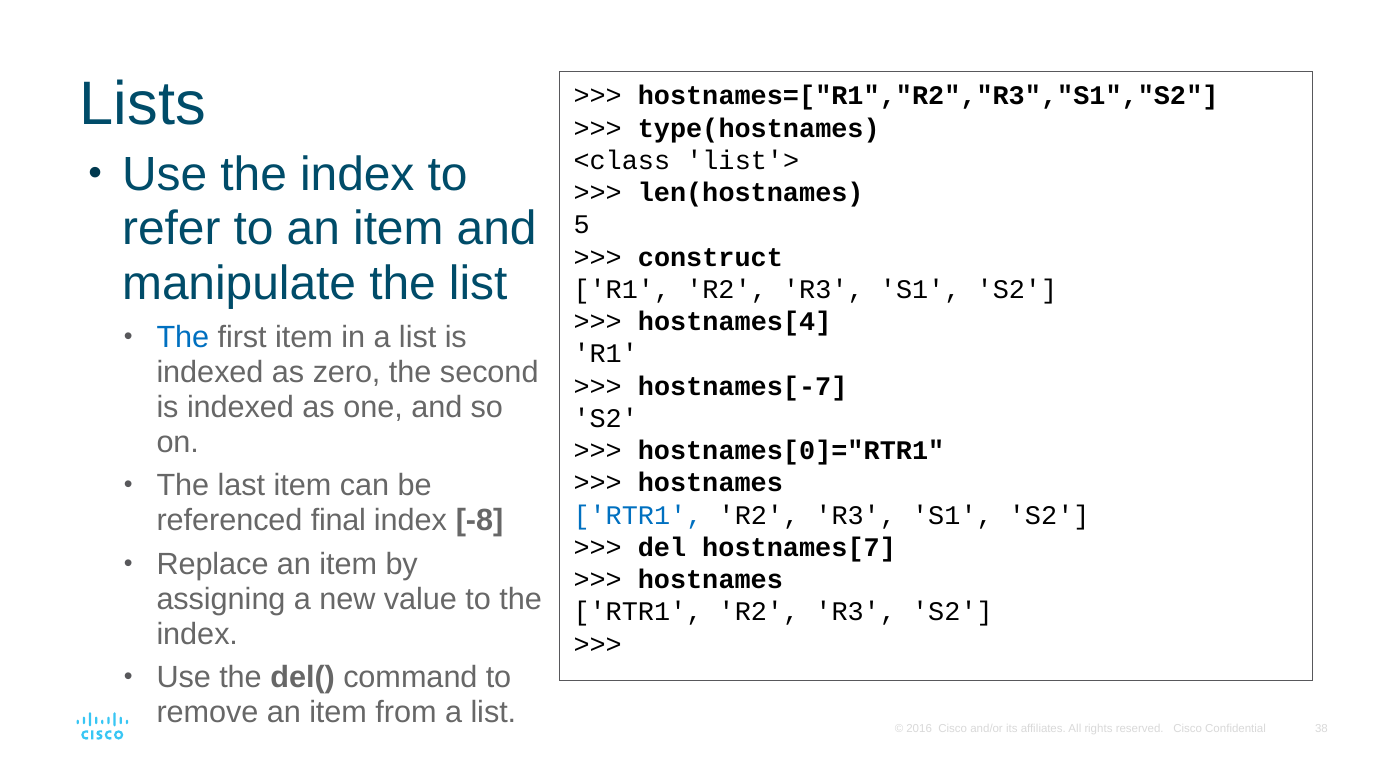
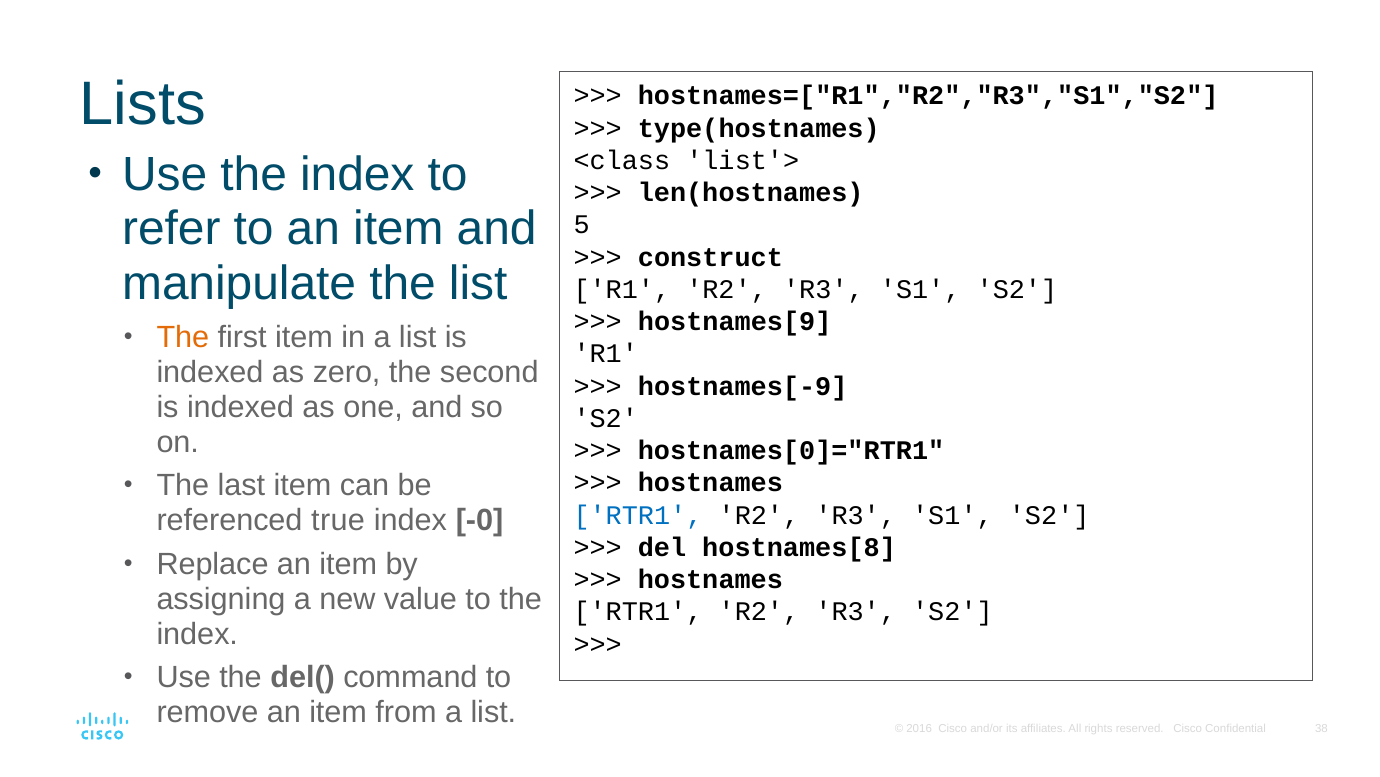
hostnames[4: hostnames[4 -> hostnames[9
The at (183, 337) colour: blue -> orange
hostnames[-7: hostnames[-7 -> hostnames[-9
final: final -> true
-8: -8 -> -0
hostnames[7: hostnames[7 -> hostnames[8
